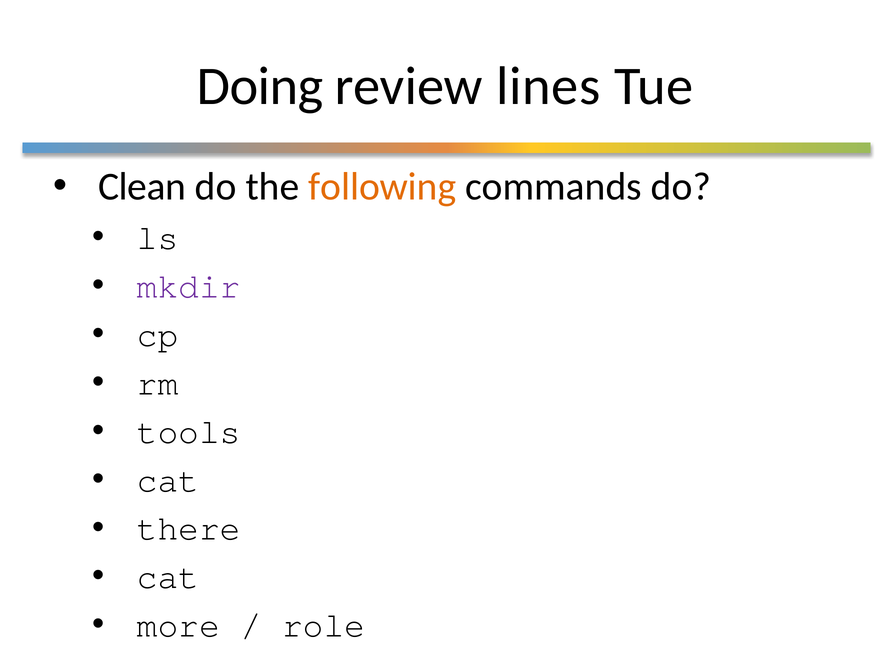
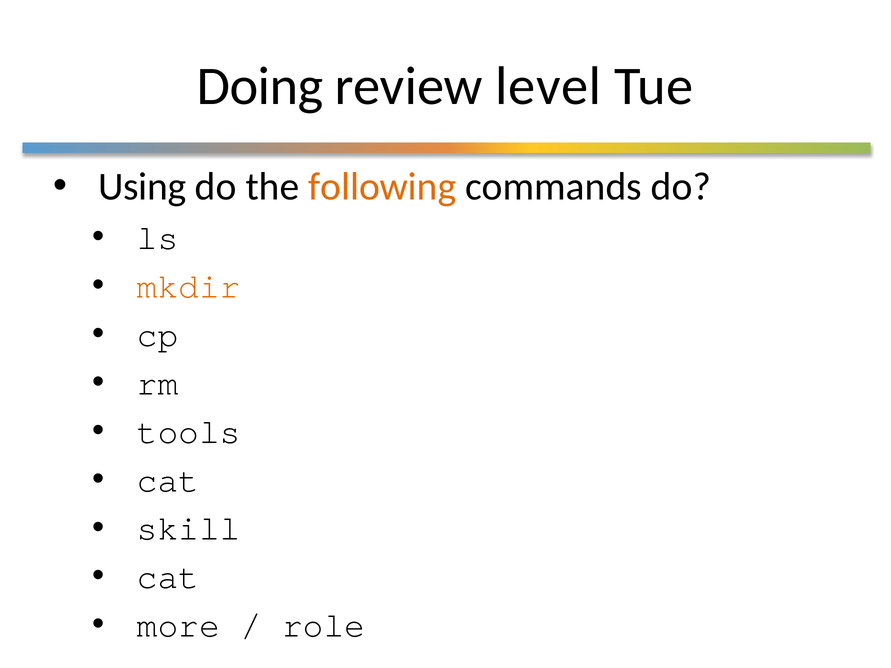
lines: lines -> level
Clean: Clean -> Using
mkdir colour: purple -> orange
there: there -> skill
